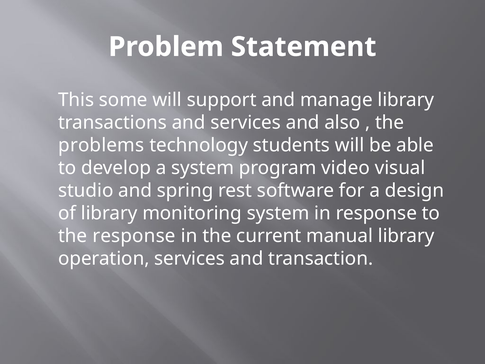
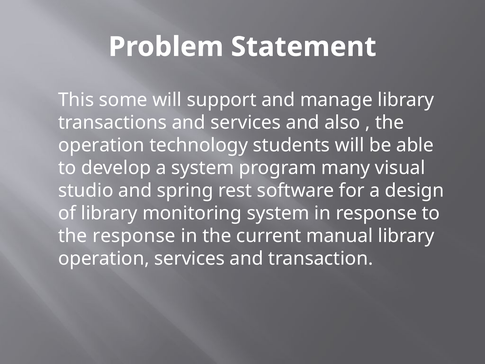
problems at (101, 145): problems -> operation
video: video -> many
